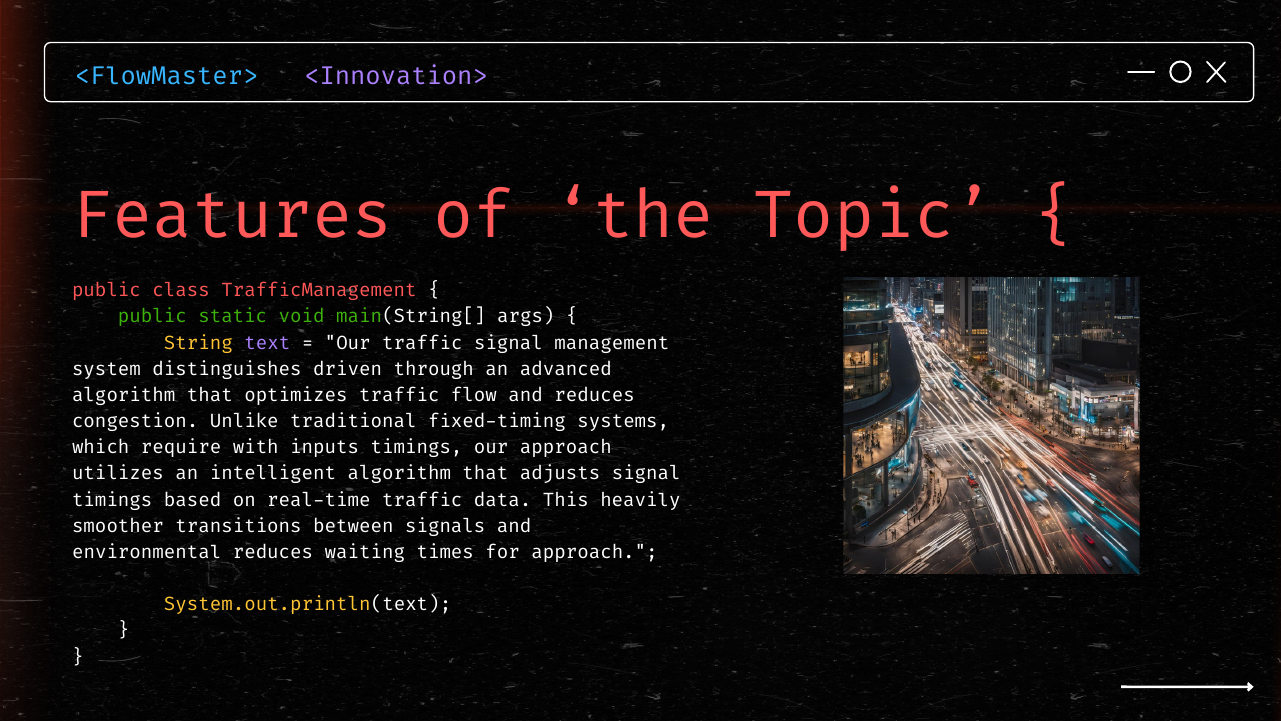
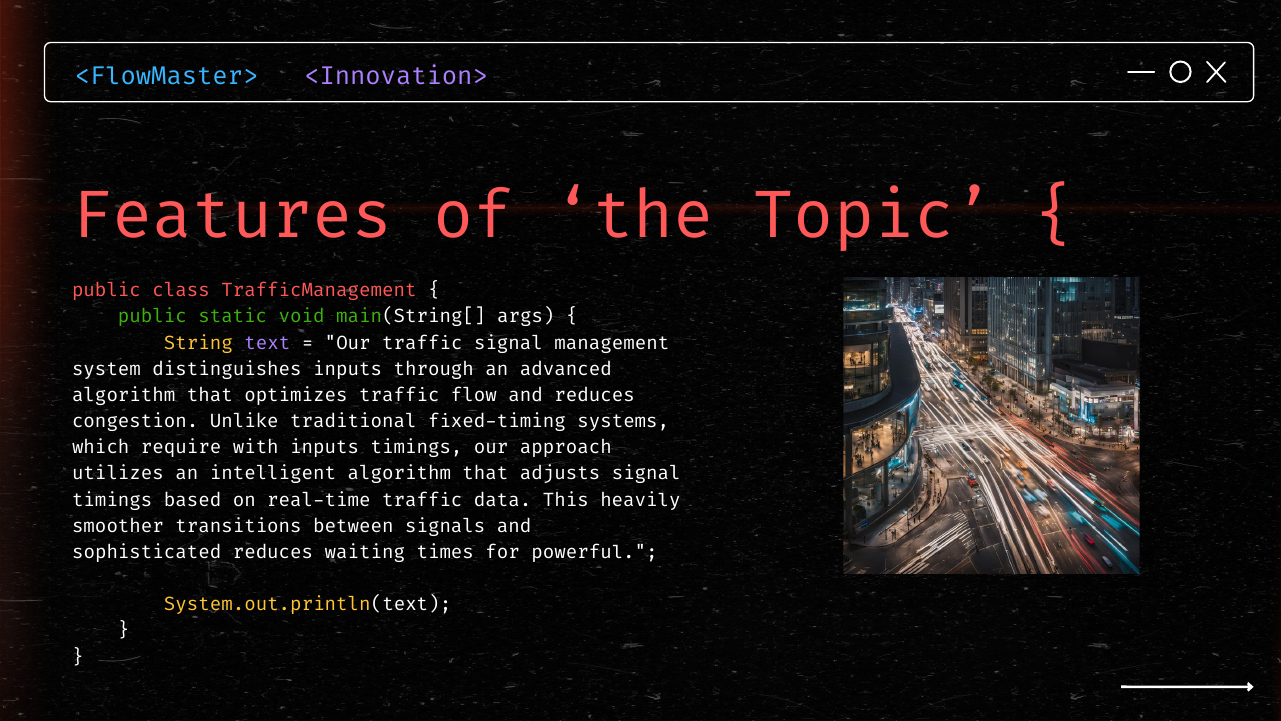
distinguishes driven: driven -> inputs
environmental: environmental -> sophisticated
for approach: approach -> powerful
